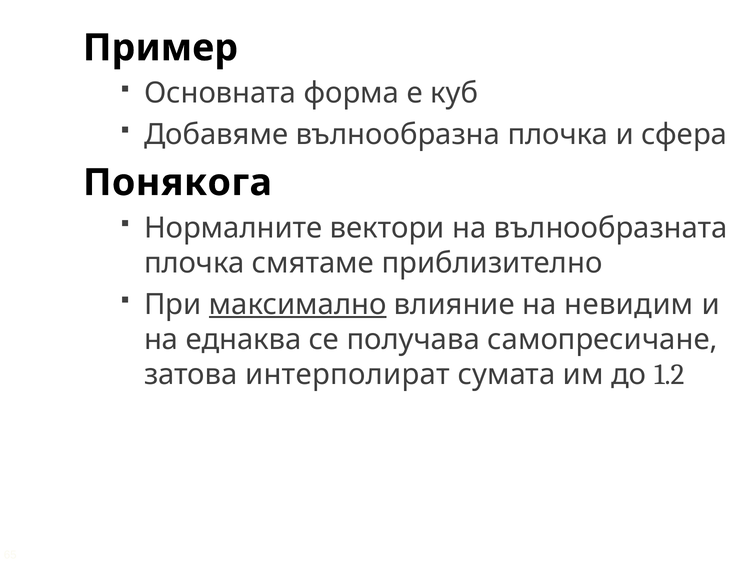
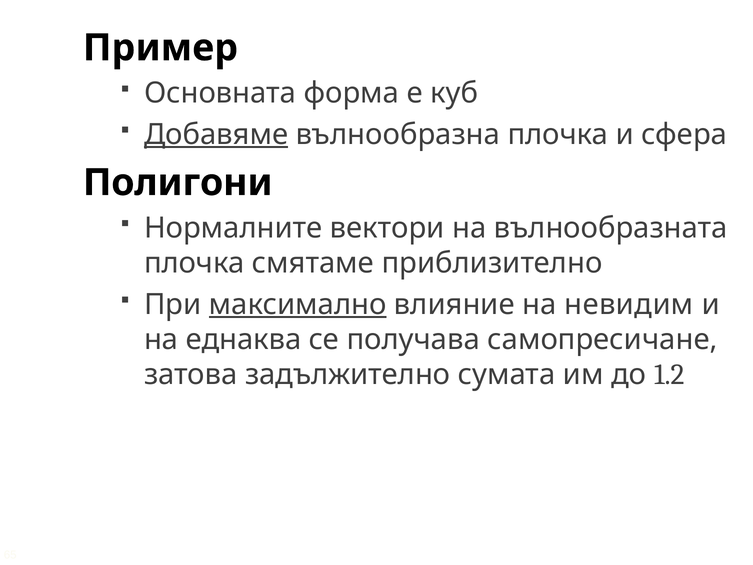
Добавяме underline: none -> present
Понякога: Понякога -> Полигони
интерполират: интерполират -> задължително
